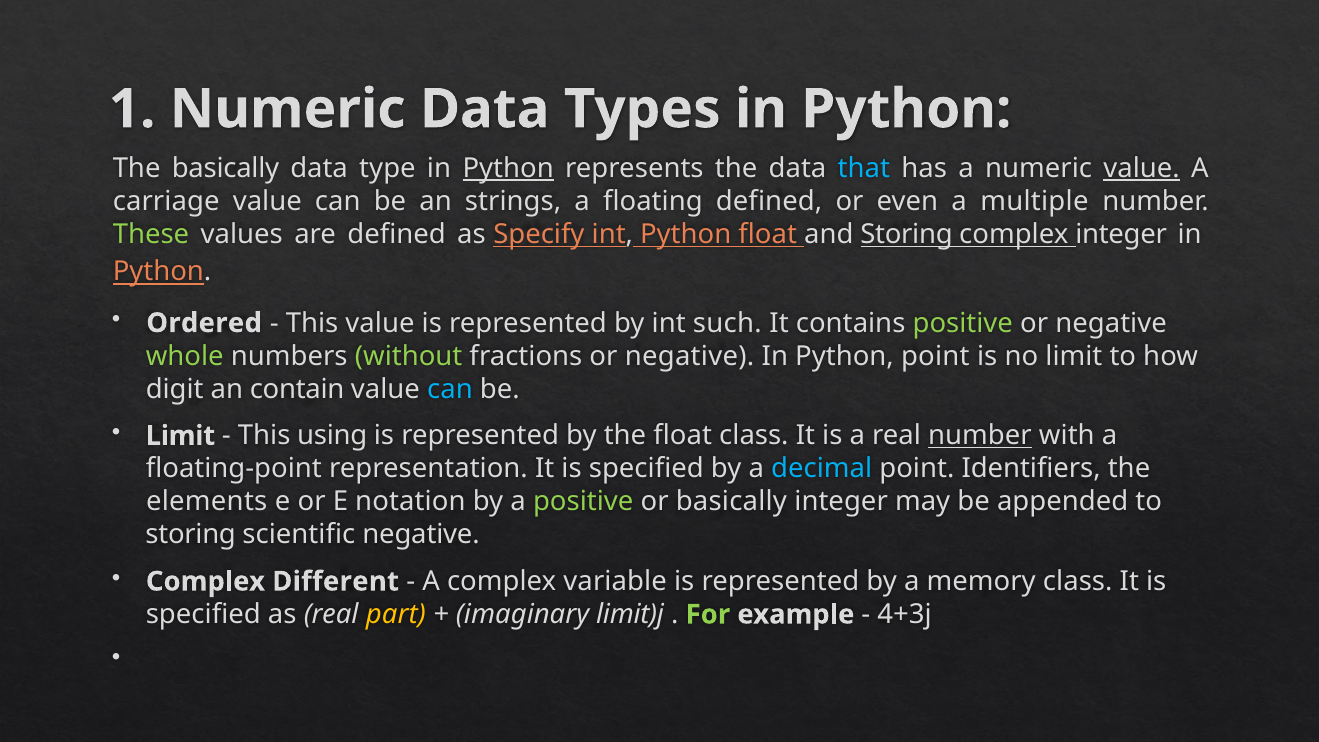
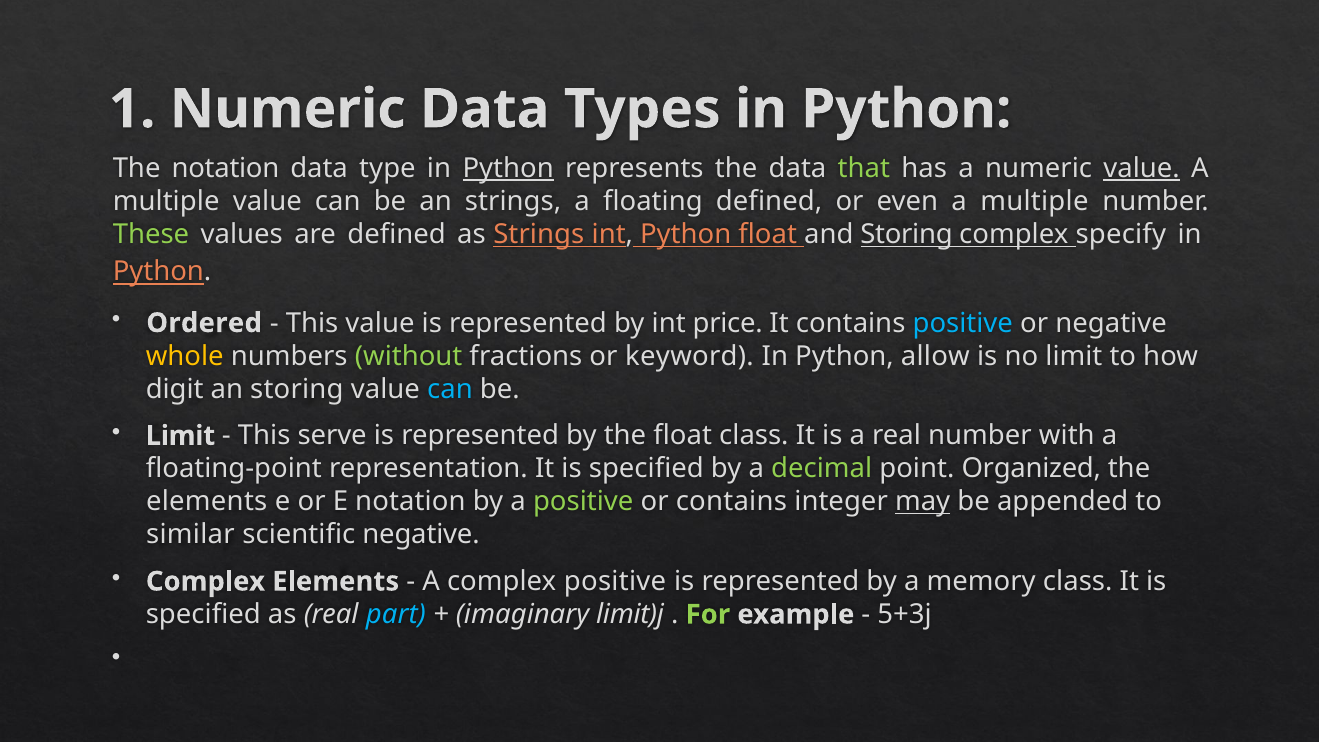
The basically: basically -> notation
that colour: light blue -> light green
carriage at (166, 201): carriage -> multiple
as Specify: Specify -> Strings
complex integer: integer -> specify
such: such -> price
positive at (963, 323) colour: light green -> light blue
whole colour: light green -> yellow
fractions or negative: negative -> keyword
Python point: point -> allow
an contain: contain -> storing
using: using -> serve
number at (980, 436) underline: present -> none
decimal colour: light blue -> light green
Identifiers: Identifiers -> Organized
or basically: basically -> contains
may underline: none -> present
storing at (191, 535): storing -> similar
Complex Different: Different -> Elements
complex variable: variable -> positive
part colour: yellow -> light blue
4+3j: 4+3j -> 5+3j
